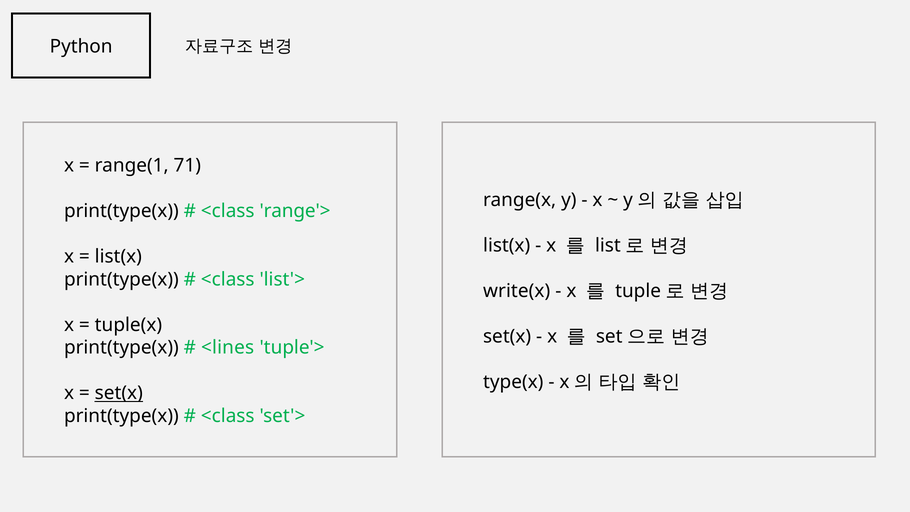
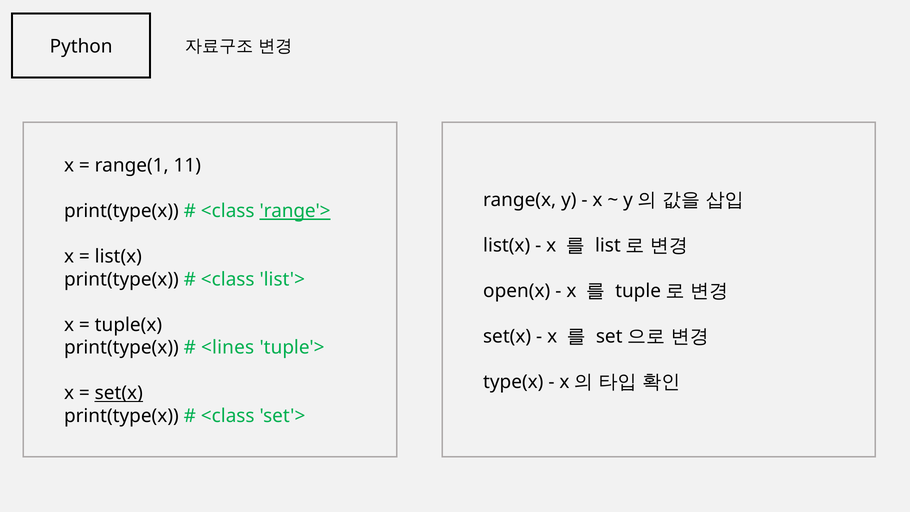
71: 71 -> 11
range'> underline: none -> present
write(x: write(x -> open(x
